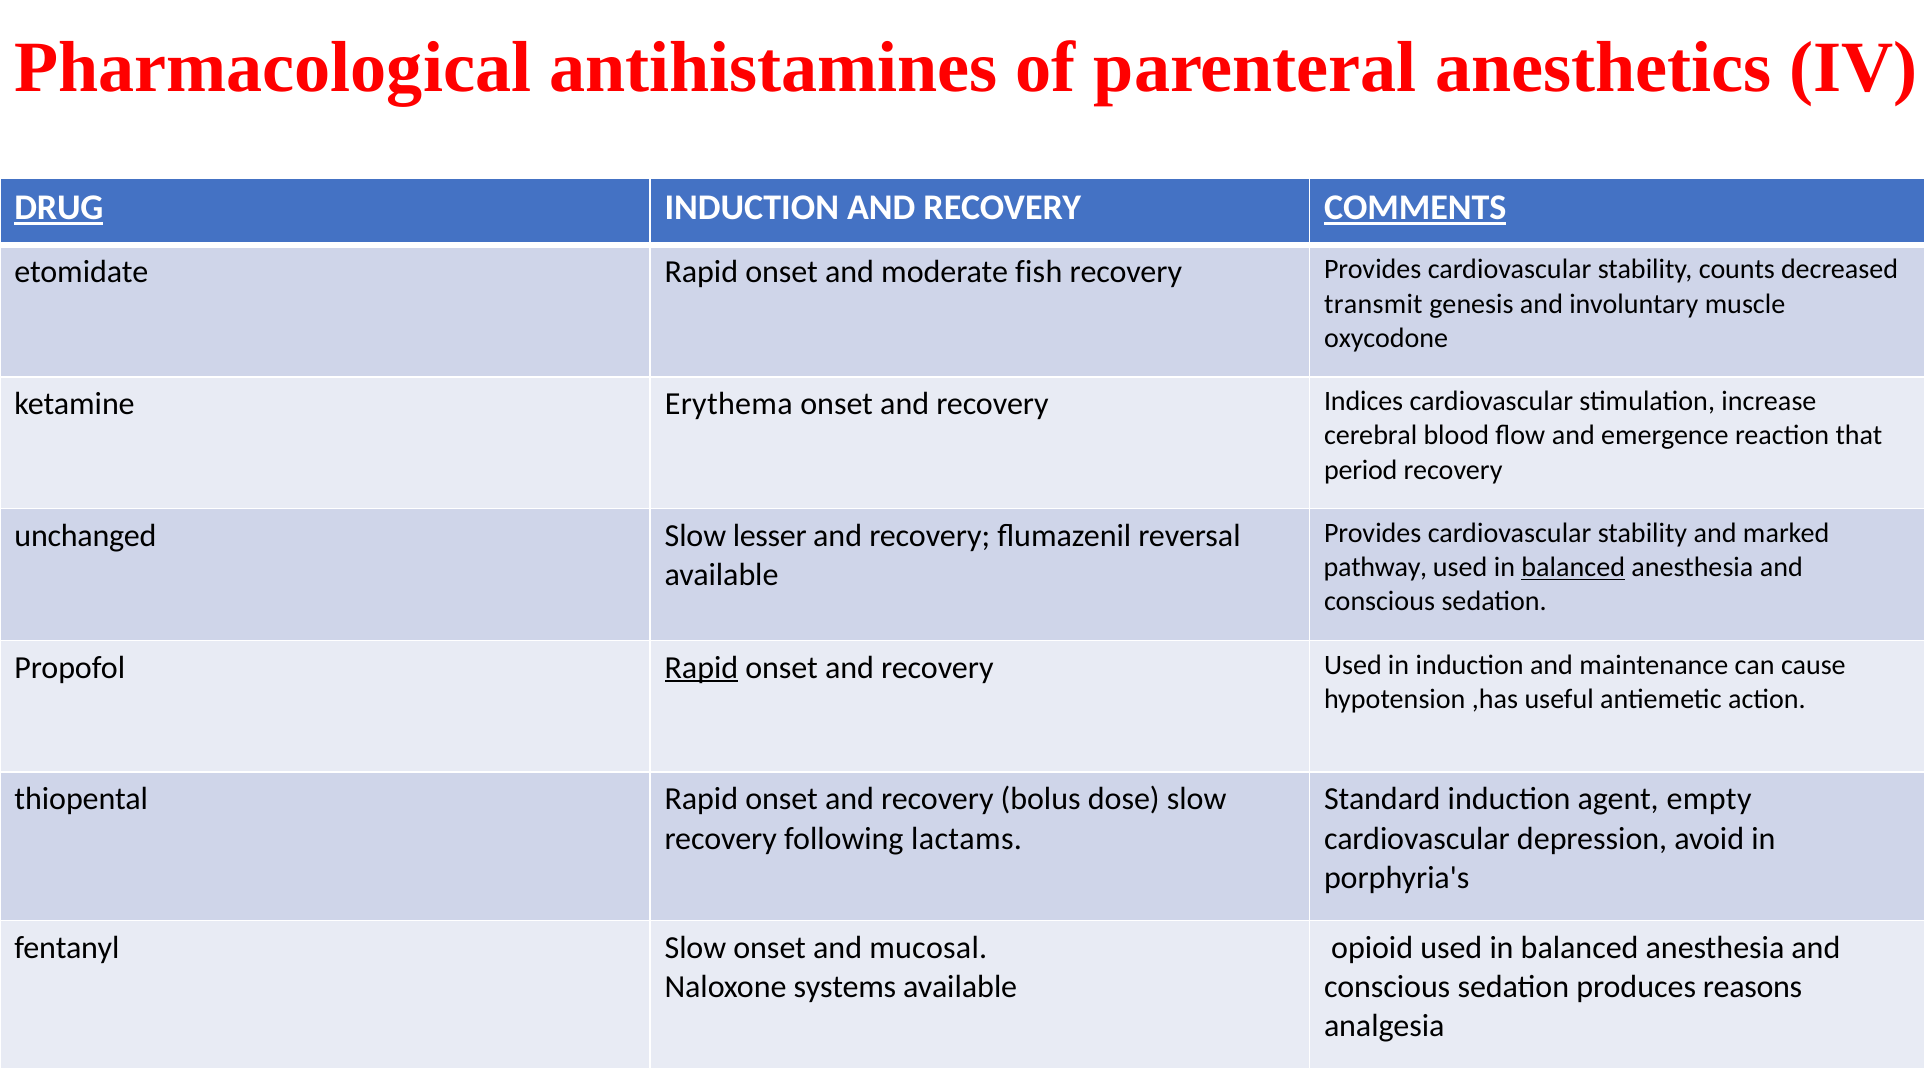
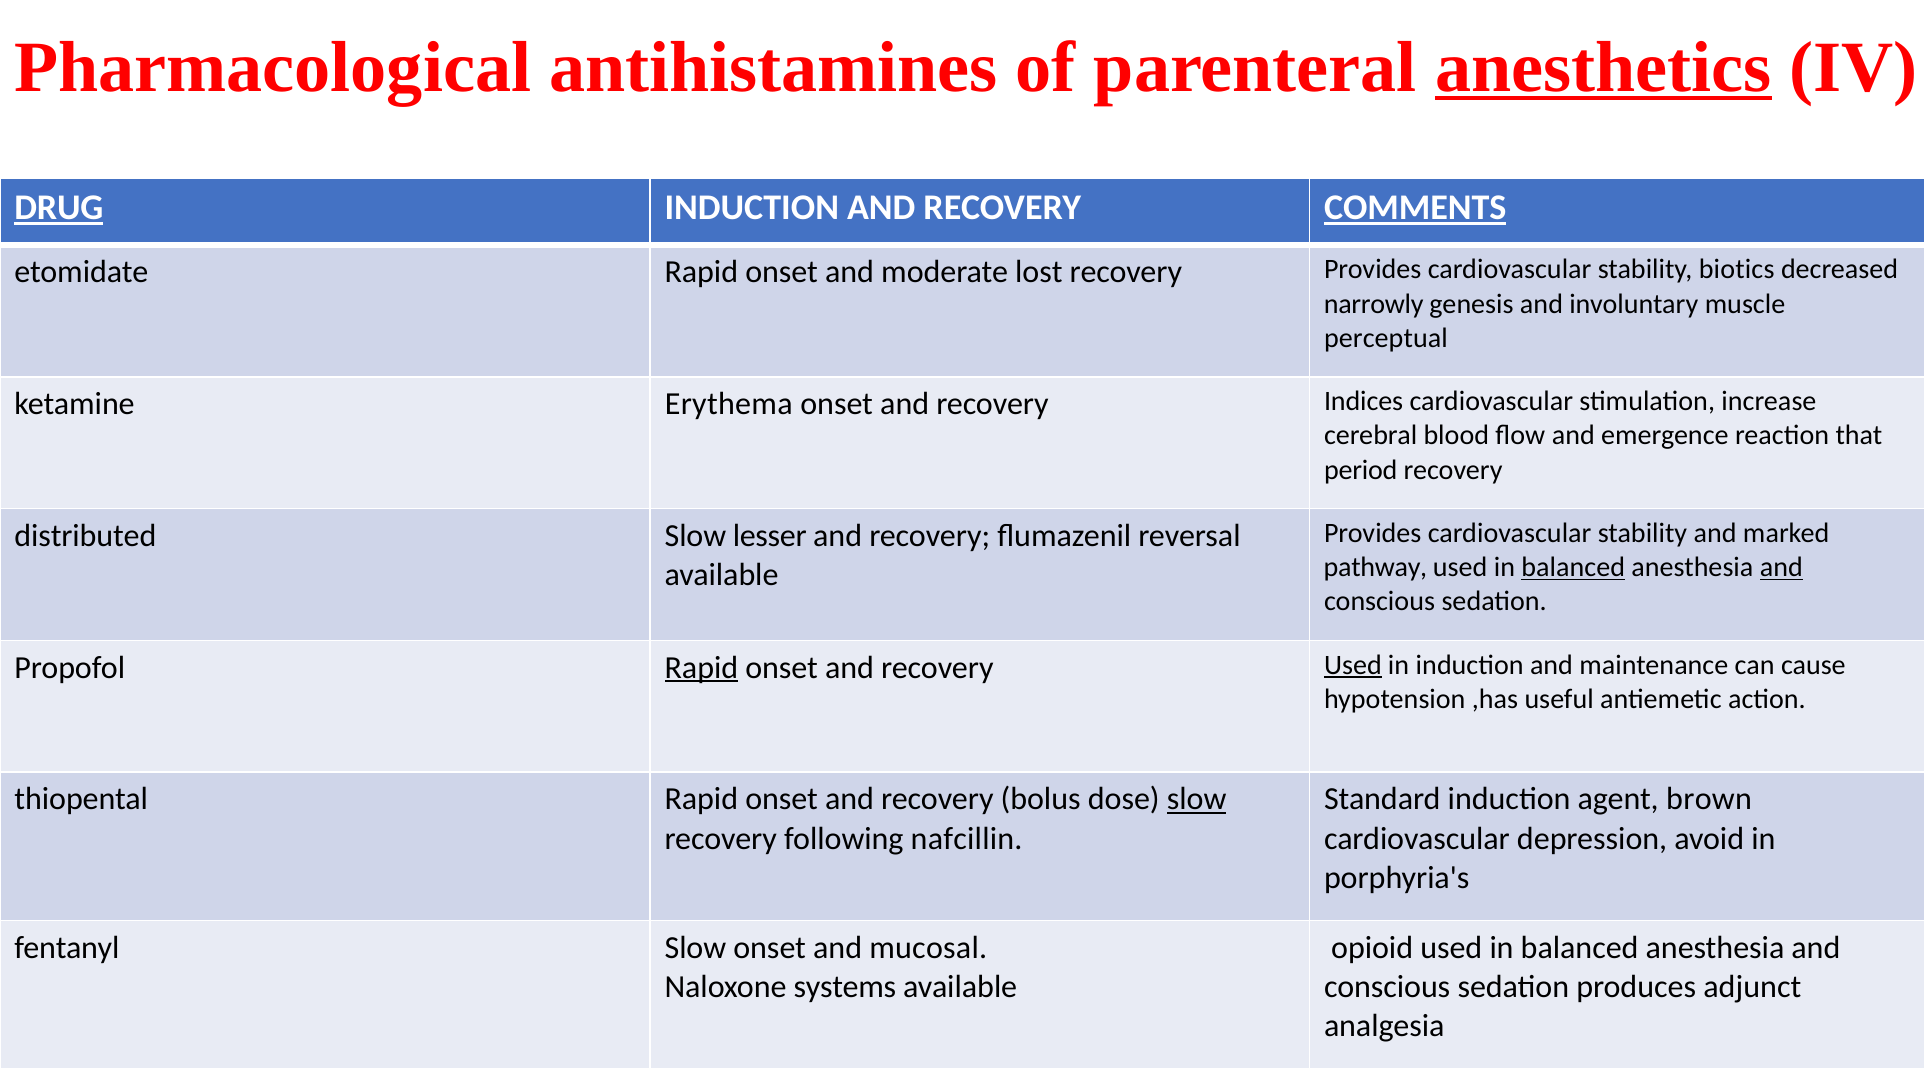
anesthetics underline: none -> present
fish: fish -> lost
counts: counts -> biotics
transmit: transmit -> narrowly
oxycodone: oxycodone -> perceptual
unchanged: unchanged -> distributed
and at (1781, 567) underline: none -> present
Used at (1353, 665) underline: none -> present
slow at (1197, 799) underline: none -> present
empty: empty -> brown
lactams: lactams -> nafcillin
reasons: reasons -> adjunct
